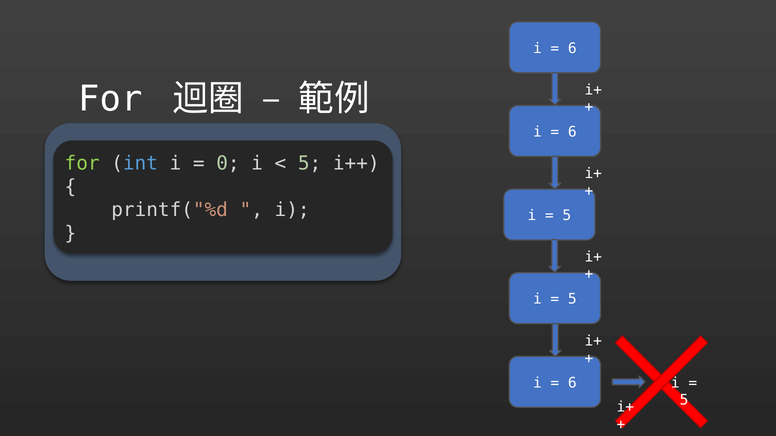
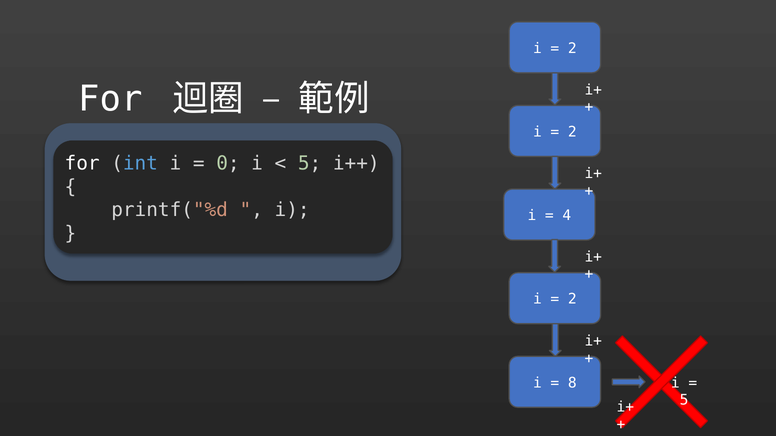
6 at (572, 48): 6 -> 2
6 at (572, 132): 6 -> 2
for at (82, 164) colour: light green -> white
5 at (567, 216): 5 -> 4
5 at (572, 300): 5 -> 2
6 at (572, 383): 6 -> 8
